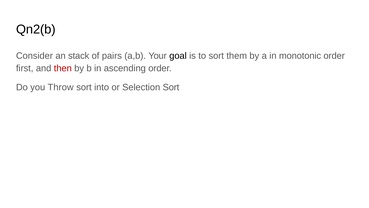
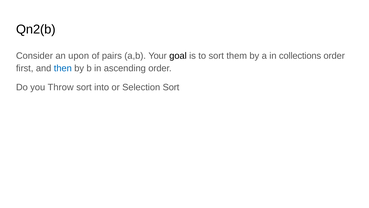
stack: stack -> upon
monotonic: monotonic -> collections
then colour: red -> blue
